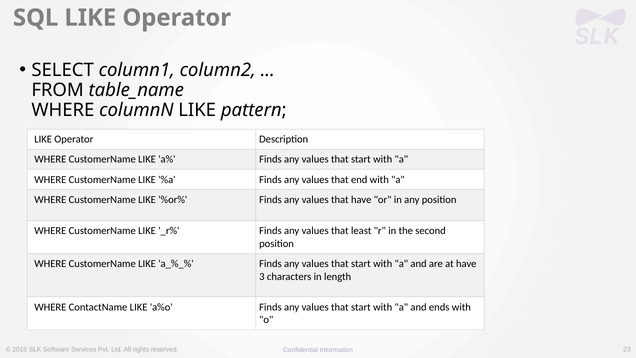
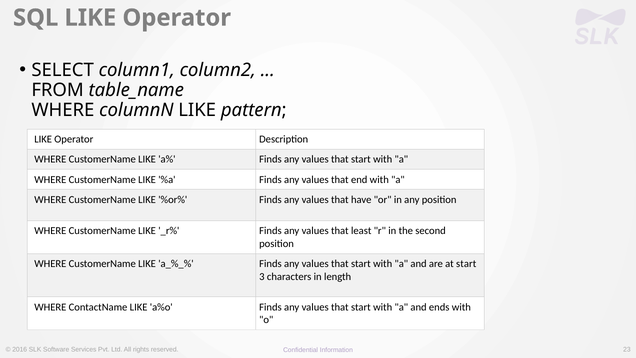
at have: have -> start
